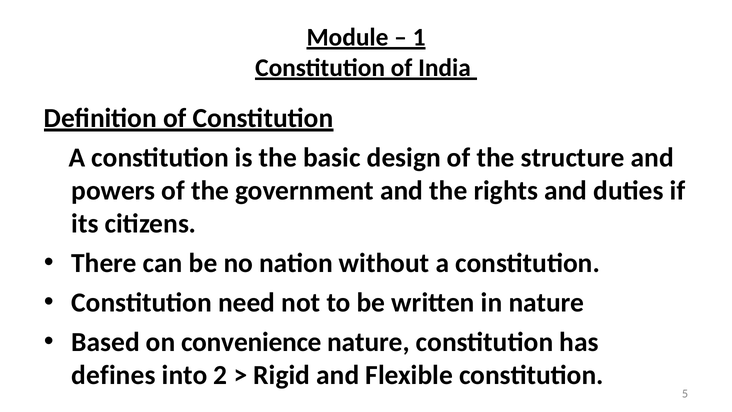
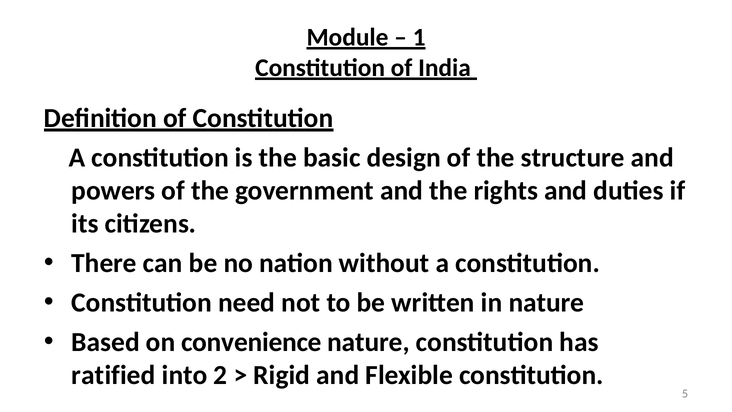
defines: defines -> ratified
